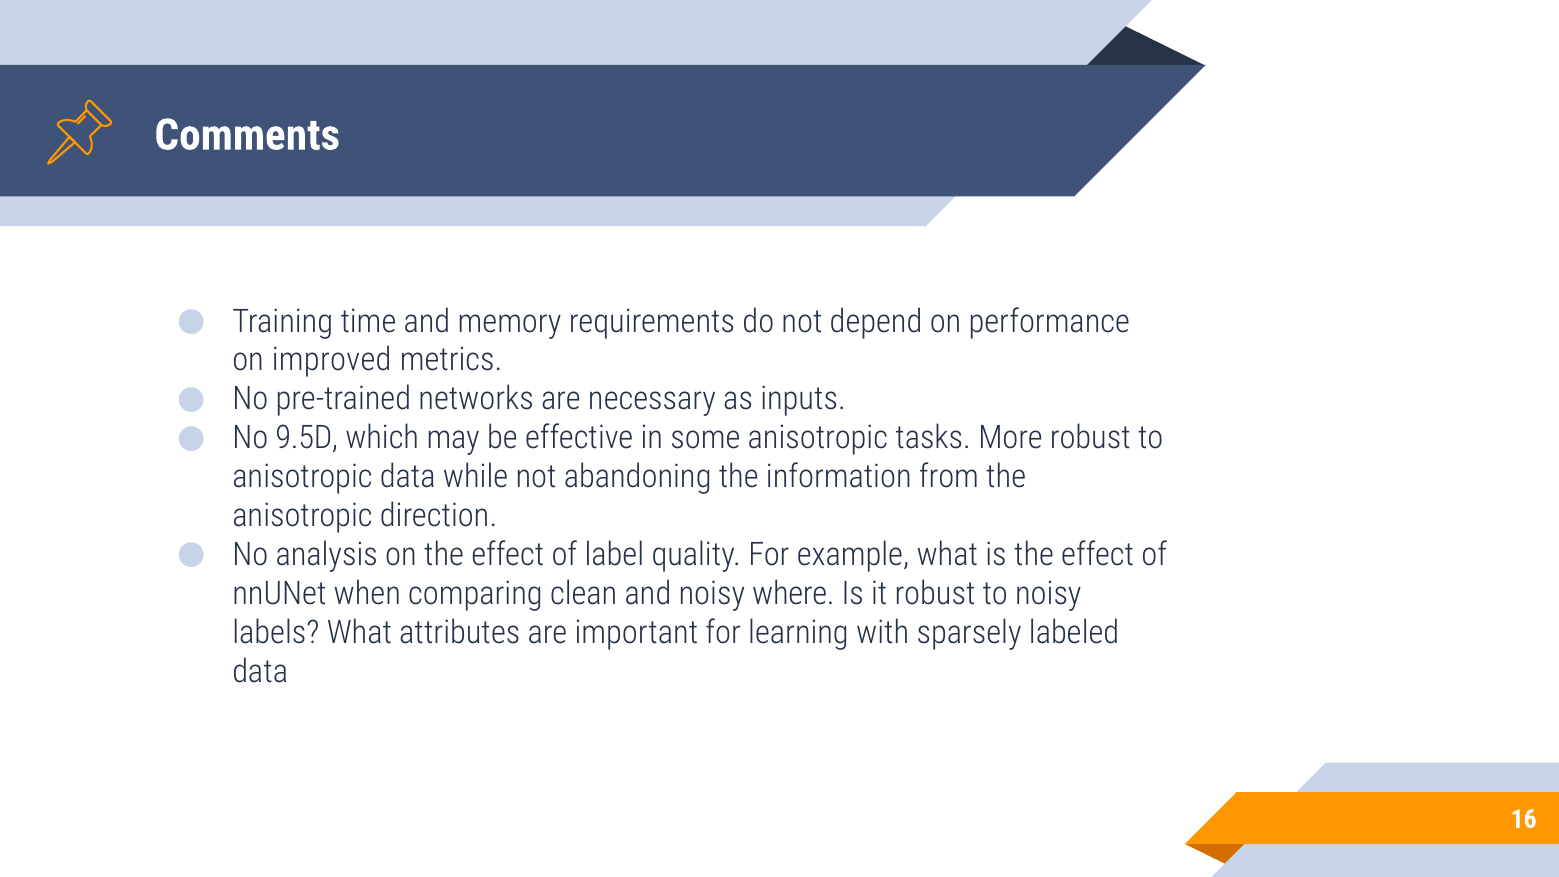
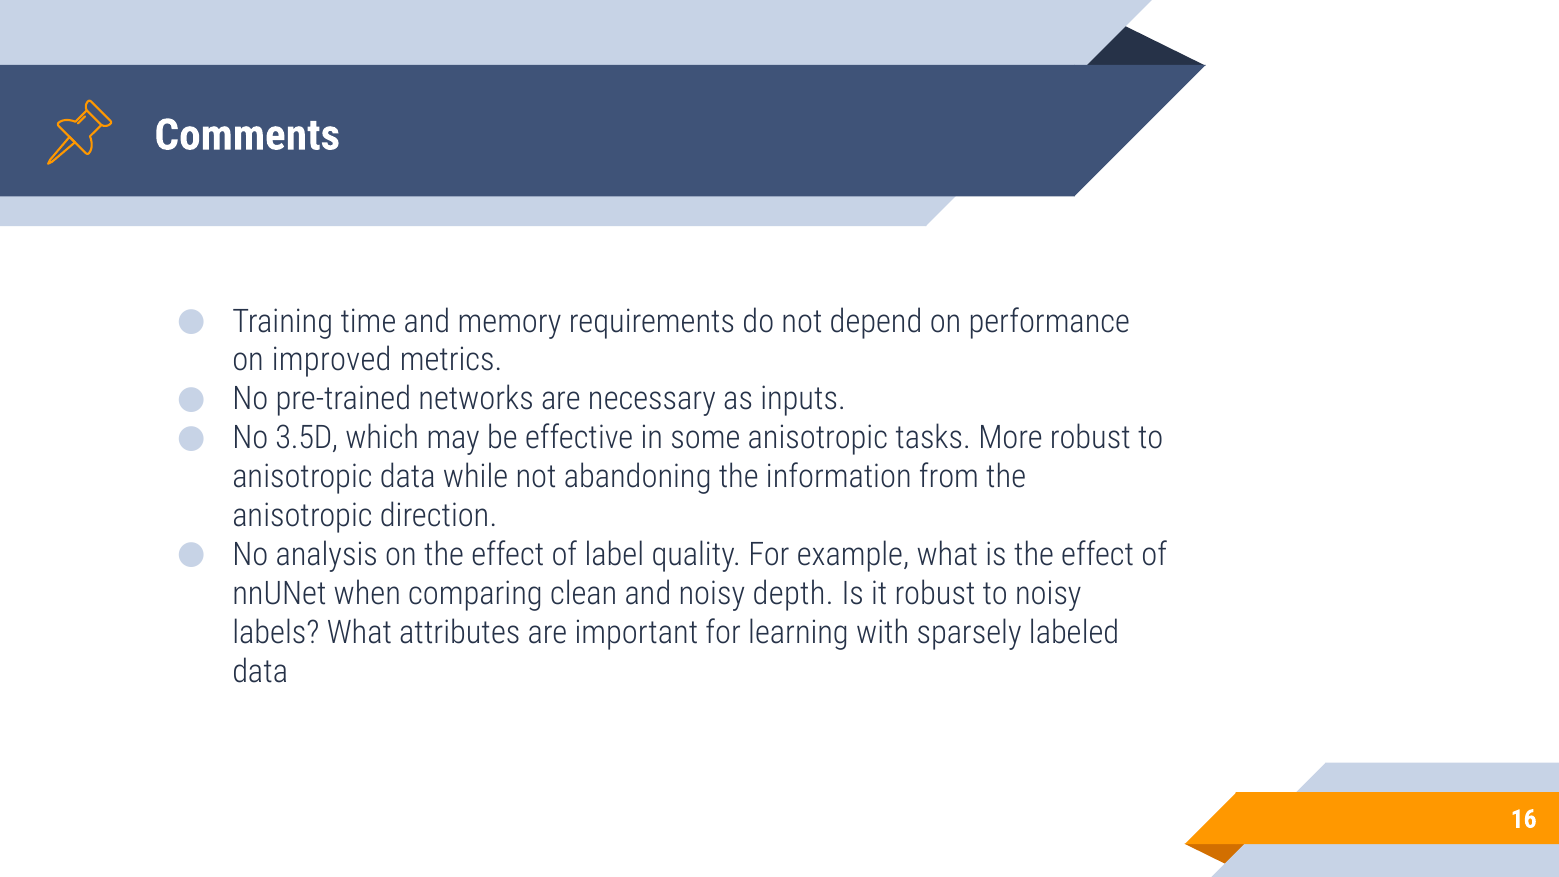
9.5D: 9.5D -> 3.5D
where: where -> depth
